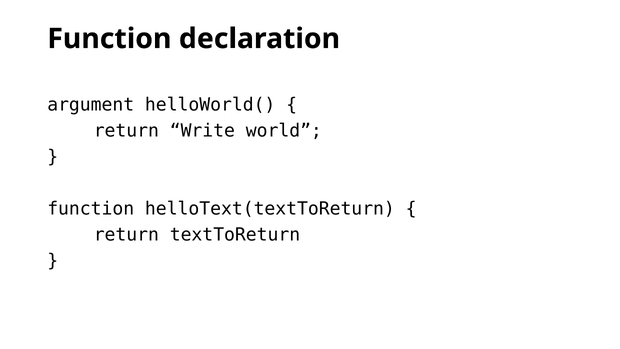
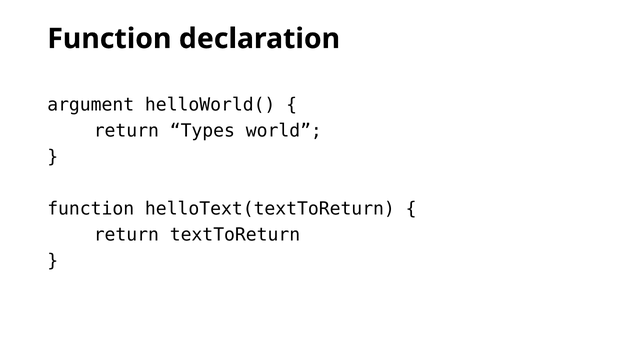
Write: Write -> Types
